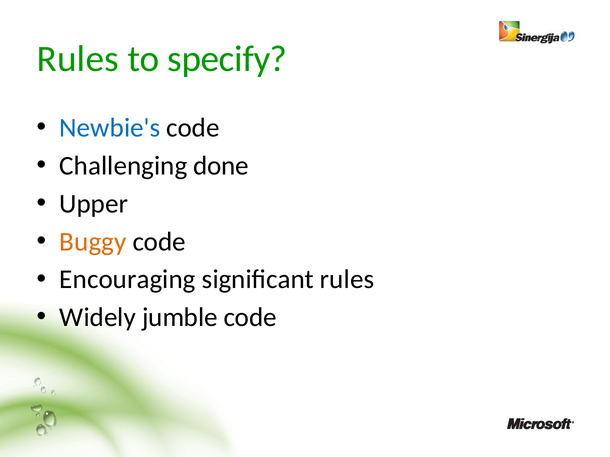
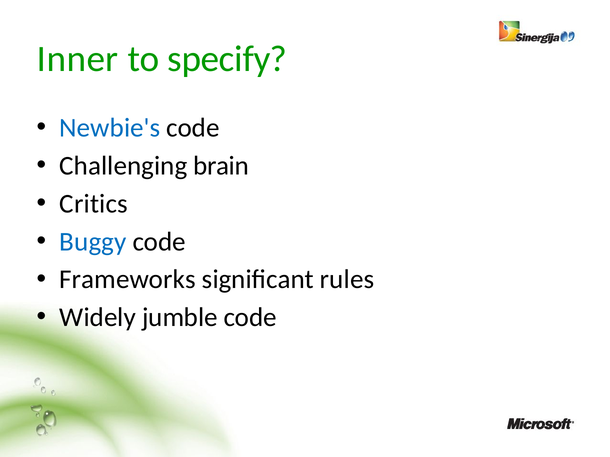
Rules at (78, 59): Rules -> Inner
done: done -> brain
Upper: Upper -> Critics
Buggy colour: orange -> blue
Encouraging: Encouraging -> Frameworks
